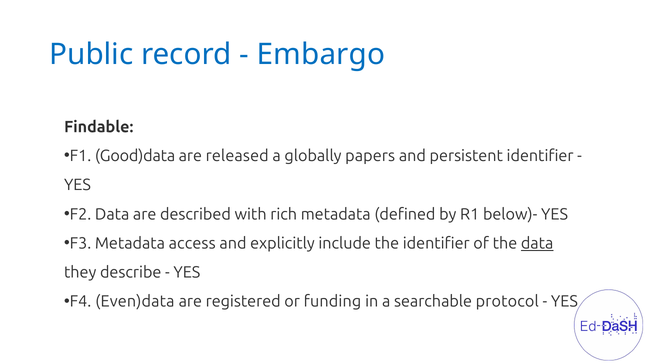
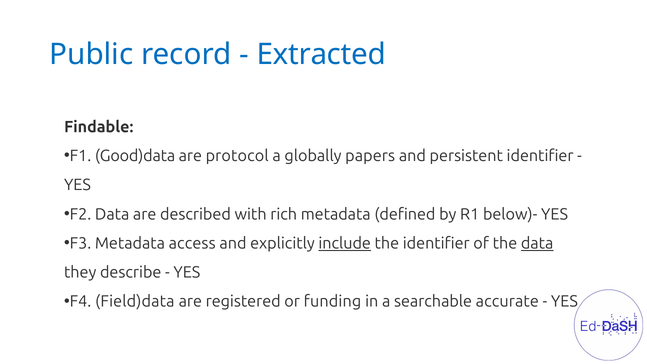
Embargo: Embargo -> Extracted
released: released -> protocol
include underline: none -> present
Even)data: Even)data -> Field)data
protocol: protocol -> accurate
